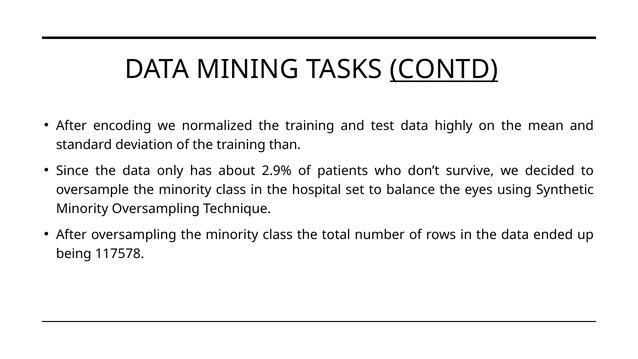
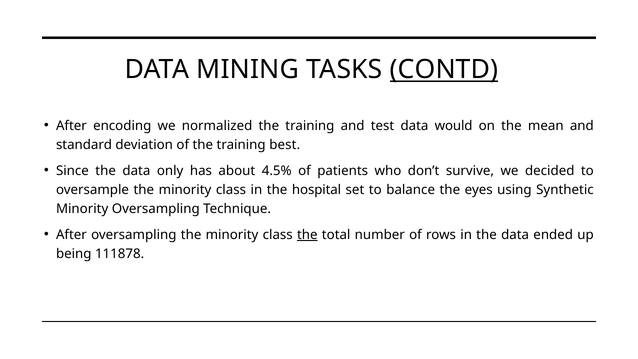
highly: highly -> would
than: than -> best
2.9%: 2.9% -> 4.5%
the at (307, 235) underline: none -> present
117578: 117578 -> 111878
